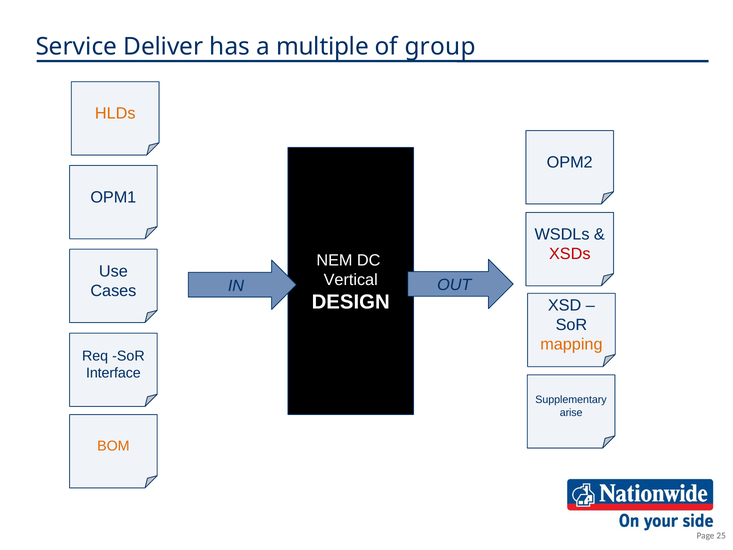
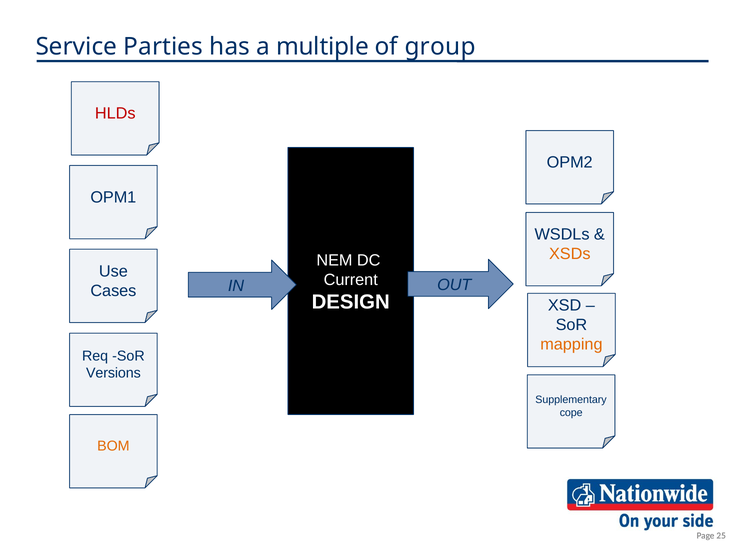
Deliver: Deliver -> Parties
HLDs colour: orange -> red
XSDs colour: red -> orange
Vertical: Vertical -> Current
Interface: Interface -> Versions
arise: arise -> cope
